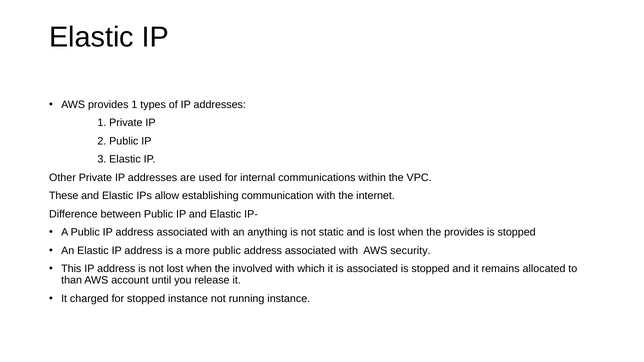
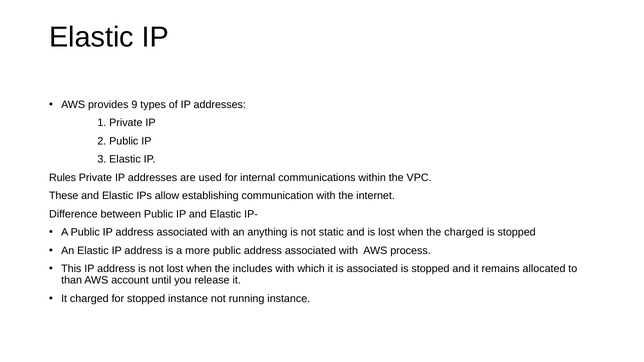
provides 1: 1 -> 9
Other: Other -> Rules
the provides: provides -> charged
security: security -> process
involved: involved -> includes
